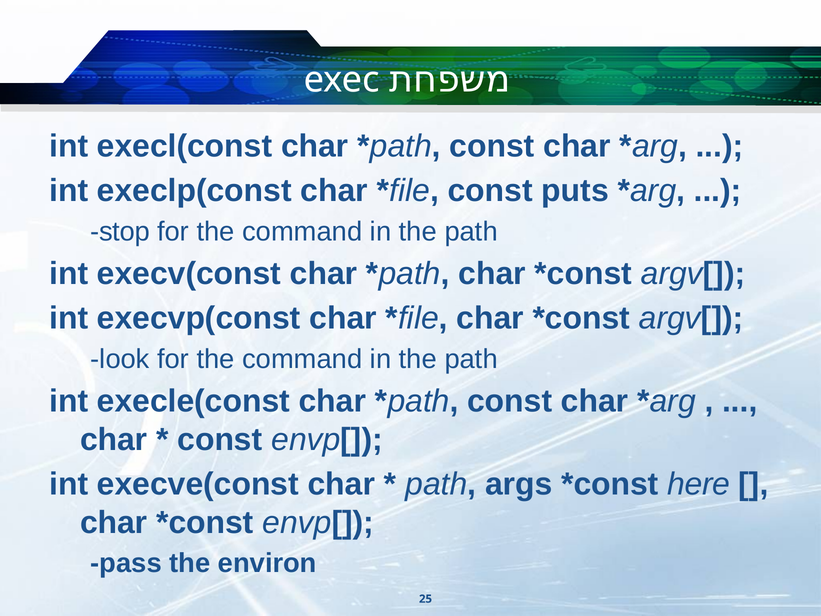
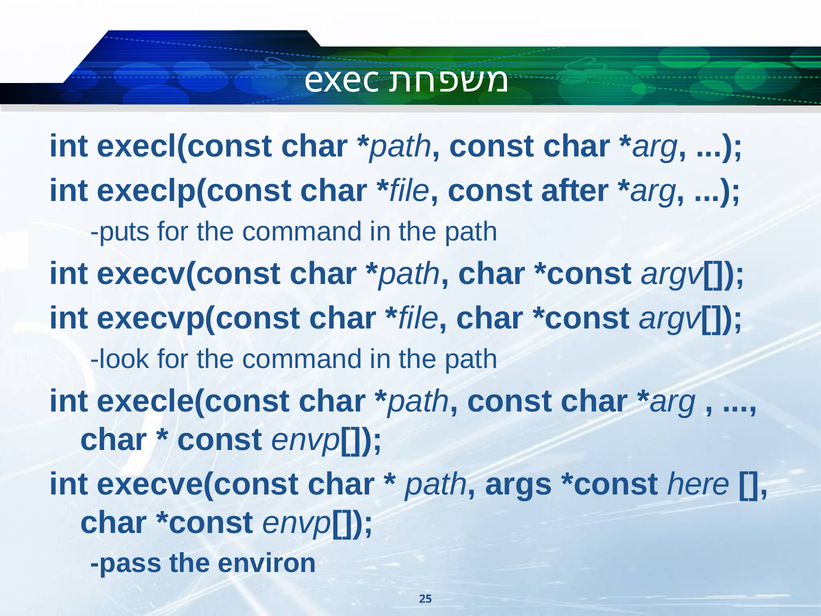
puts: puts -> after
stop: stop -> puts
